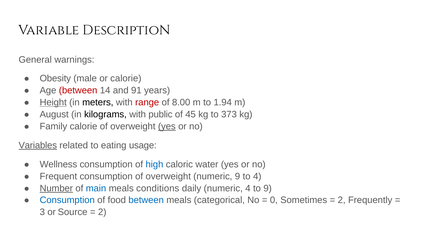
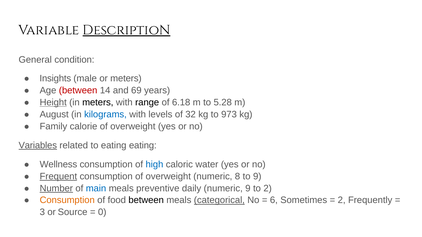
DescriptioN underline: none -> present
warnings: warnings -> condition
Obesity: Obesity -> Insights
or calorie: calorie -> meters
91: 91 -> 69
range colour: red -> black
8.00: 8.00 -> 6.18
1.94: 1.94 -> 5.28
kilograms colour: black -> blue
public: public -> levels
45: 45 -> 32
373: 373 -> 973
yes at (167, 127) underline: present -> none
eating usage: usage -> eating
Frequent underline: none -> present
numeric 9: 9 -> 8
to 4: 4 -> 9
conditions: conditions -> preventive
numeric 4: 4 -> 9
to 9: 9 -> 2
Consumption at (67, 201) colour: blue -> orange
between at (146, 201) colour: blue -> black
categorical underline: none -> present
0: 0 -> 6
2 at (102, 213): 2 -> 0
